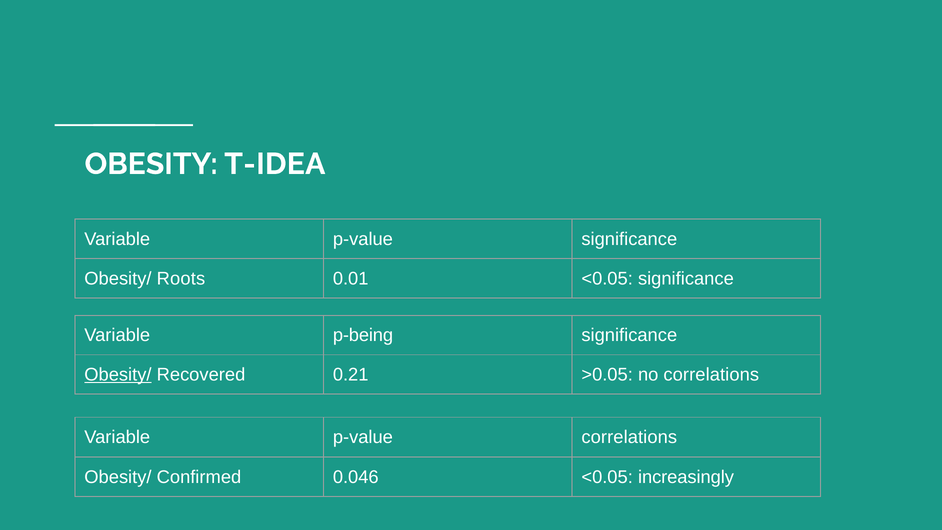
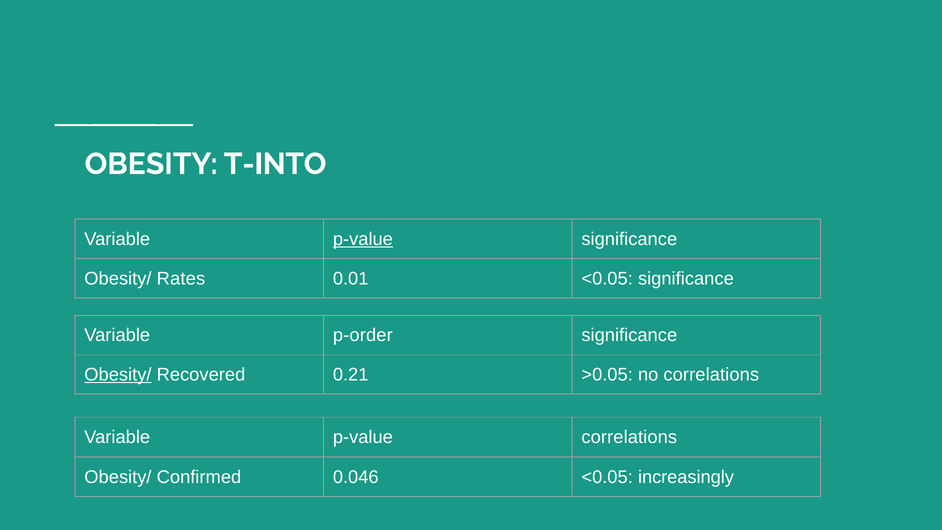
T-IDEA: T-IDEA -> T-INTO
p-value at (363, 239) underline: none -> present
Roots: Roots -> Rates
p-being: p-being -> p-order
